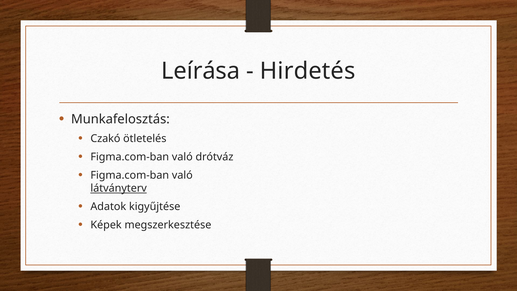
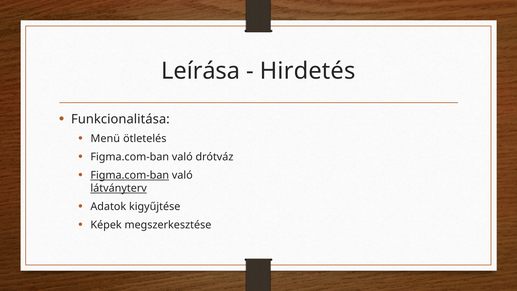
Munkafelosztás: Munkafelosztás -> Funkcionalitása
Czakó: Czakó -> Menü
Figma.com-ban at (130, 175) underline: none -> present
